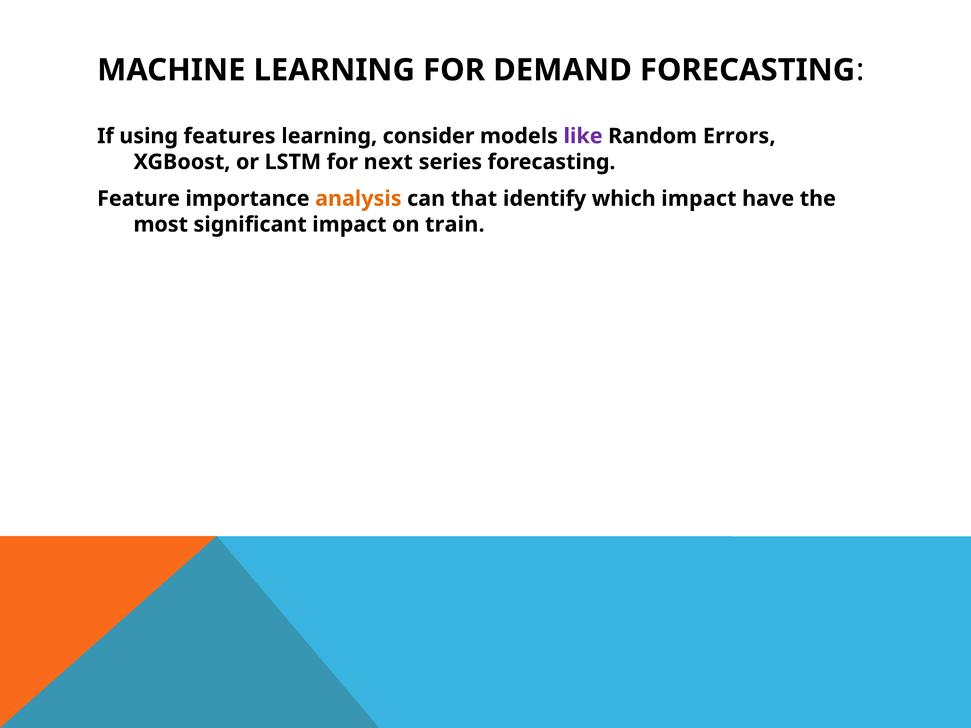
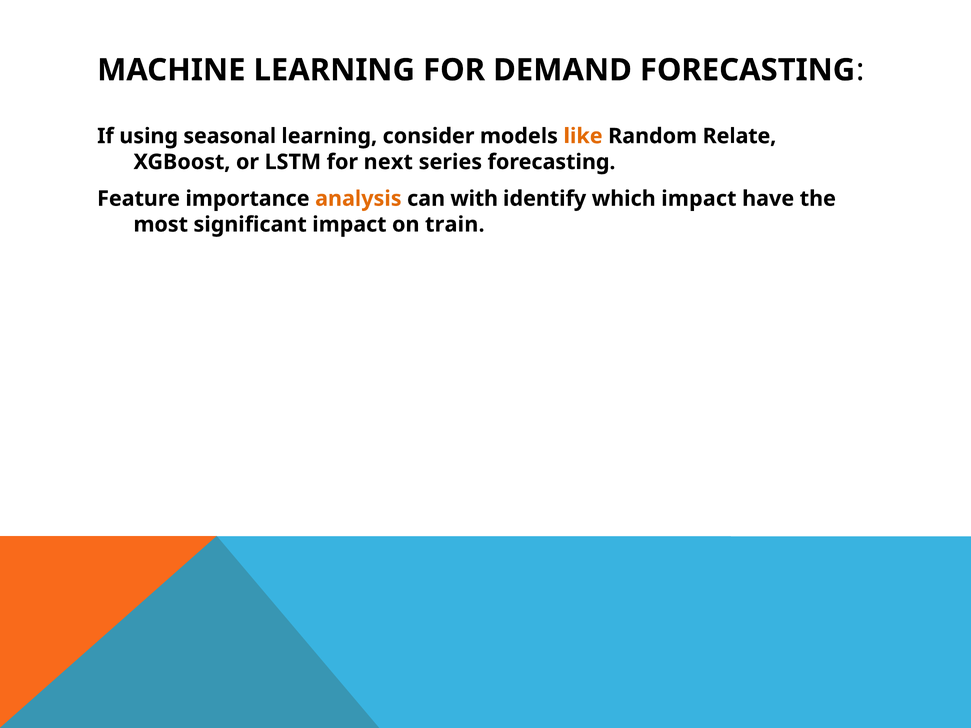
features: features -> seasonal
like colour: purple -> orange
Errors: Errors -> Relate
that: that -> with
